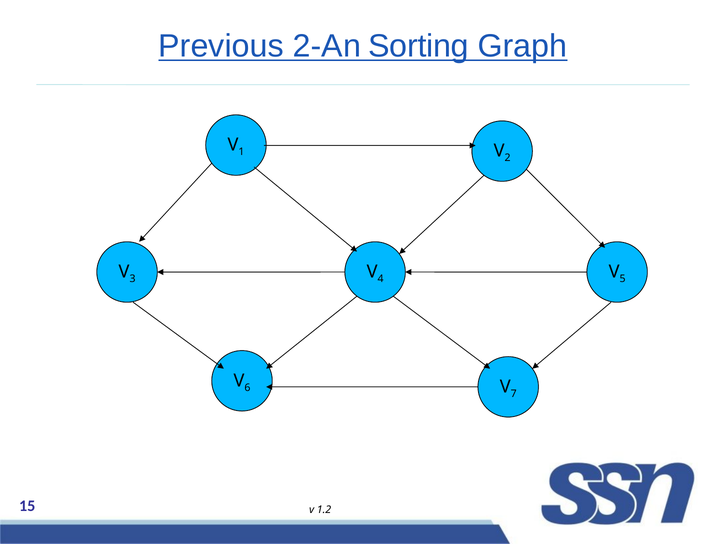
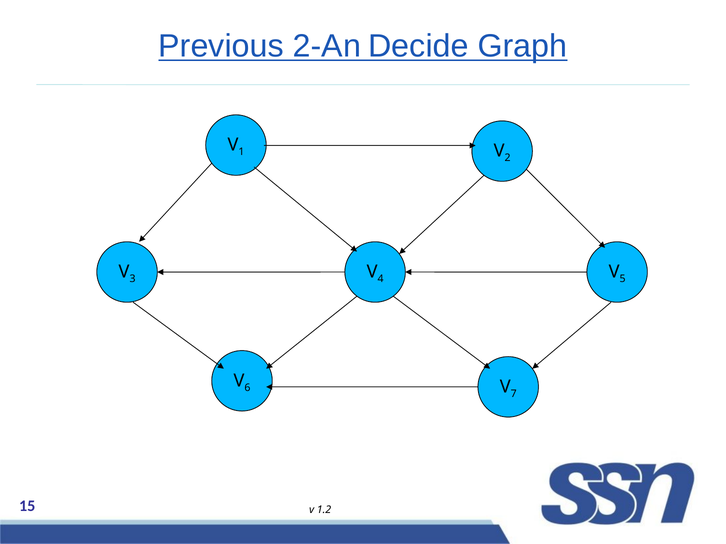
Sorting: Sorting -> Decide
